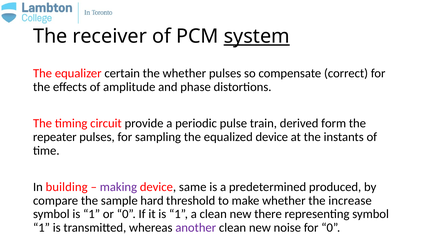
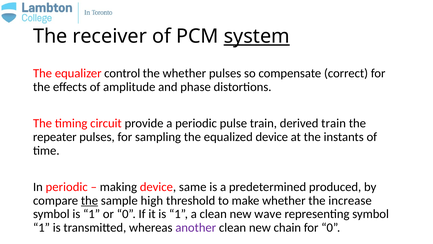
certain: certain -> control
derived form: form -> train
In building: building -> periodic
making colour: purple -> black
the at (90, 200) underline: none -> present
hard: hard -> high
there: there -> wave
noise: noise -> chain
